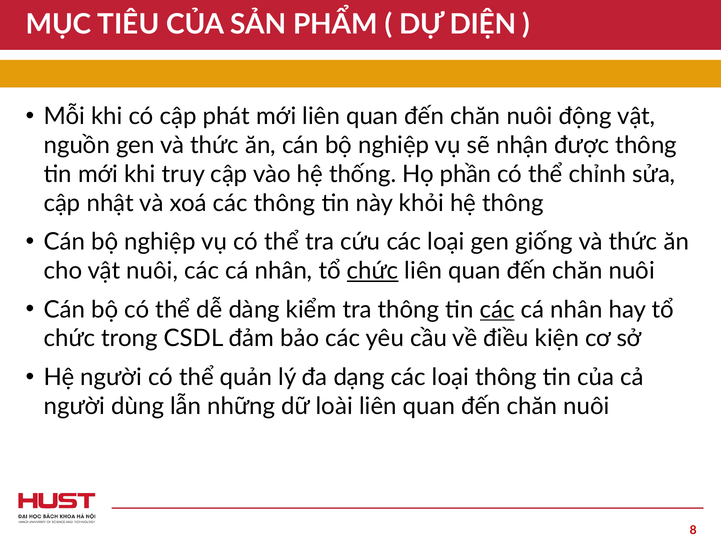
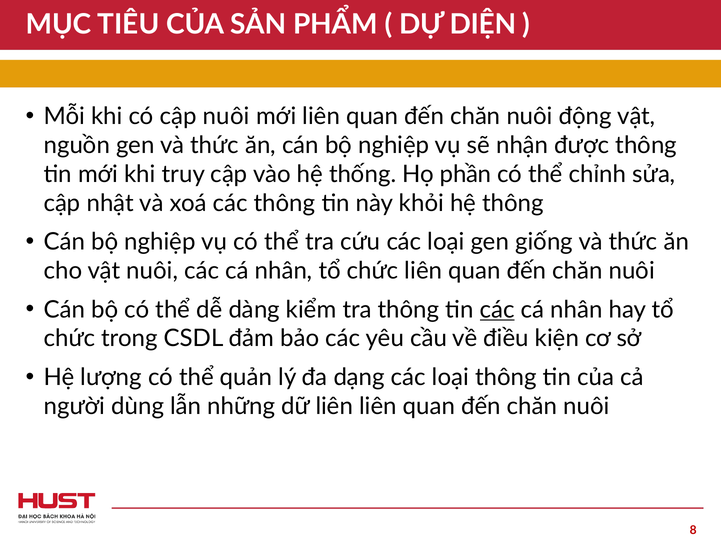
cập phát: phát -> nuôi
chức at (373, 271) underline: present -> none
Hệ người: người -> lượng
dữ loài: loài -> liên
